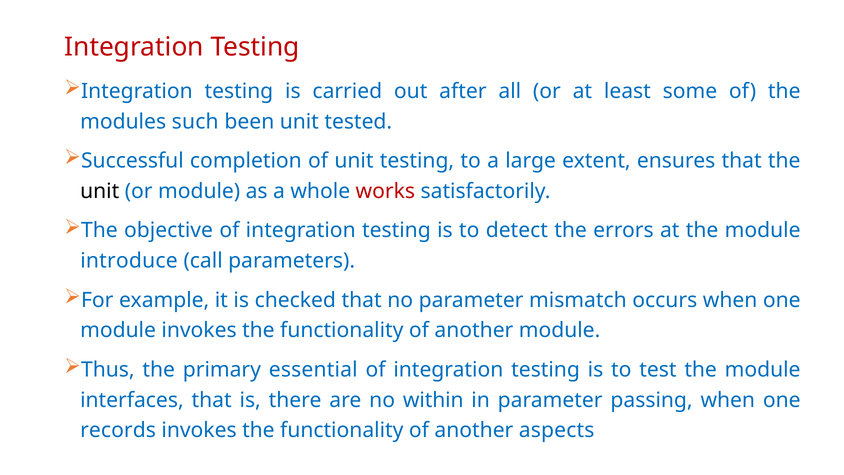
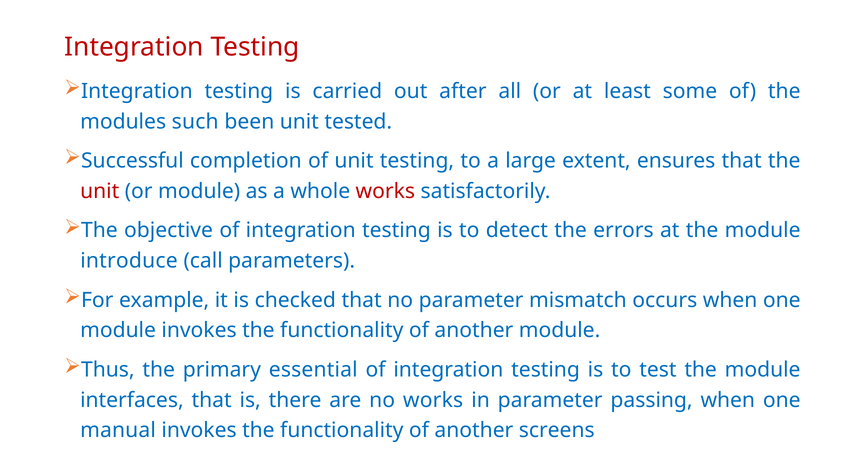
unit at (100, 191) colour: black -> red
no within: within -> works
records: records -> manual
aspects: aspects -> screens
